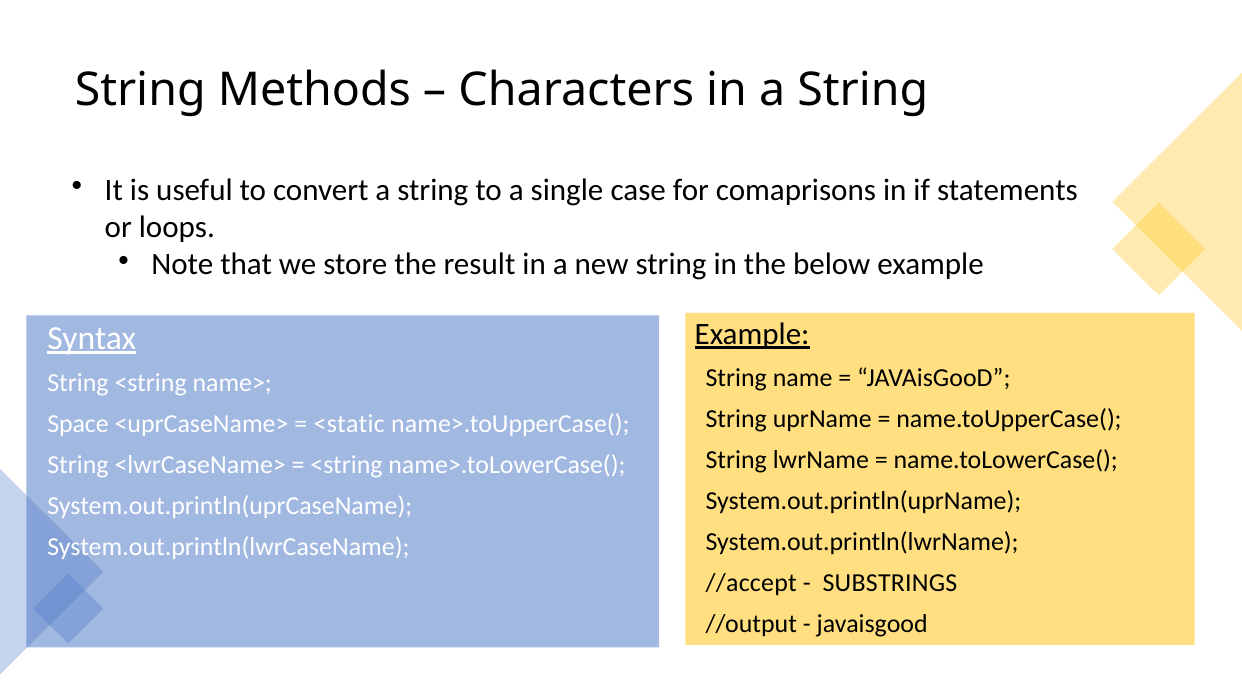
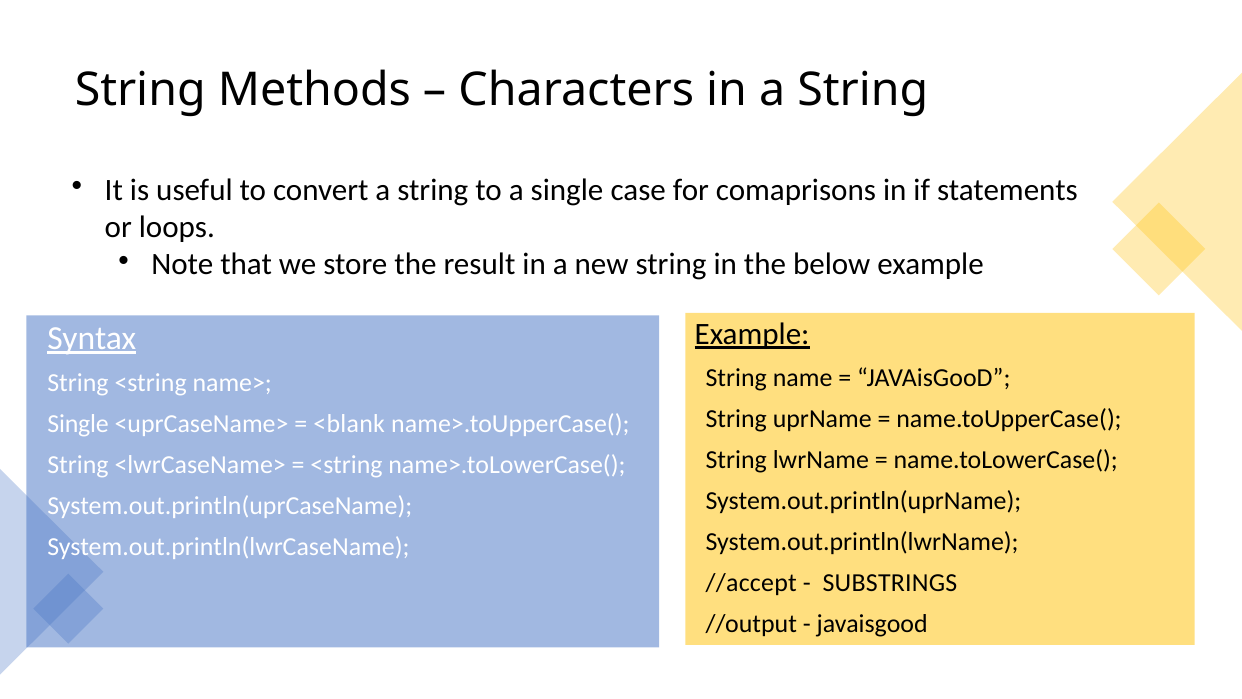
Space at (78, 424): Space -> Single
<static: <static -> <blank
